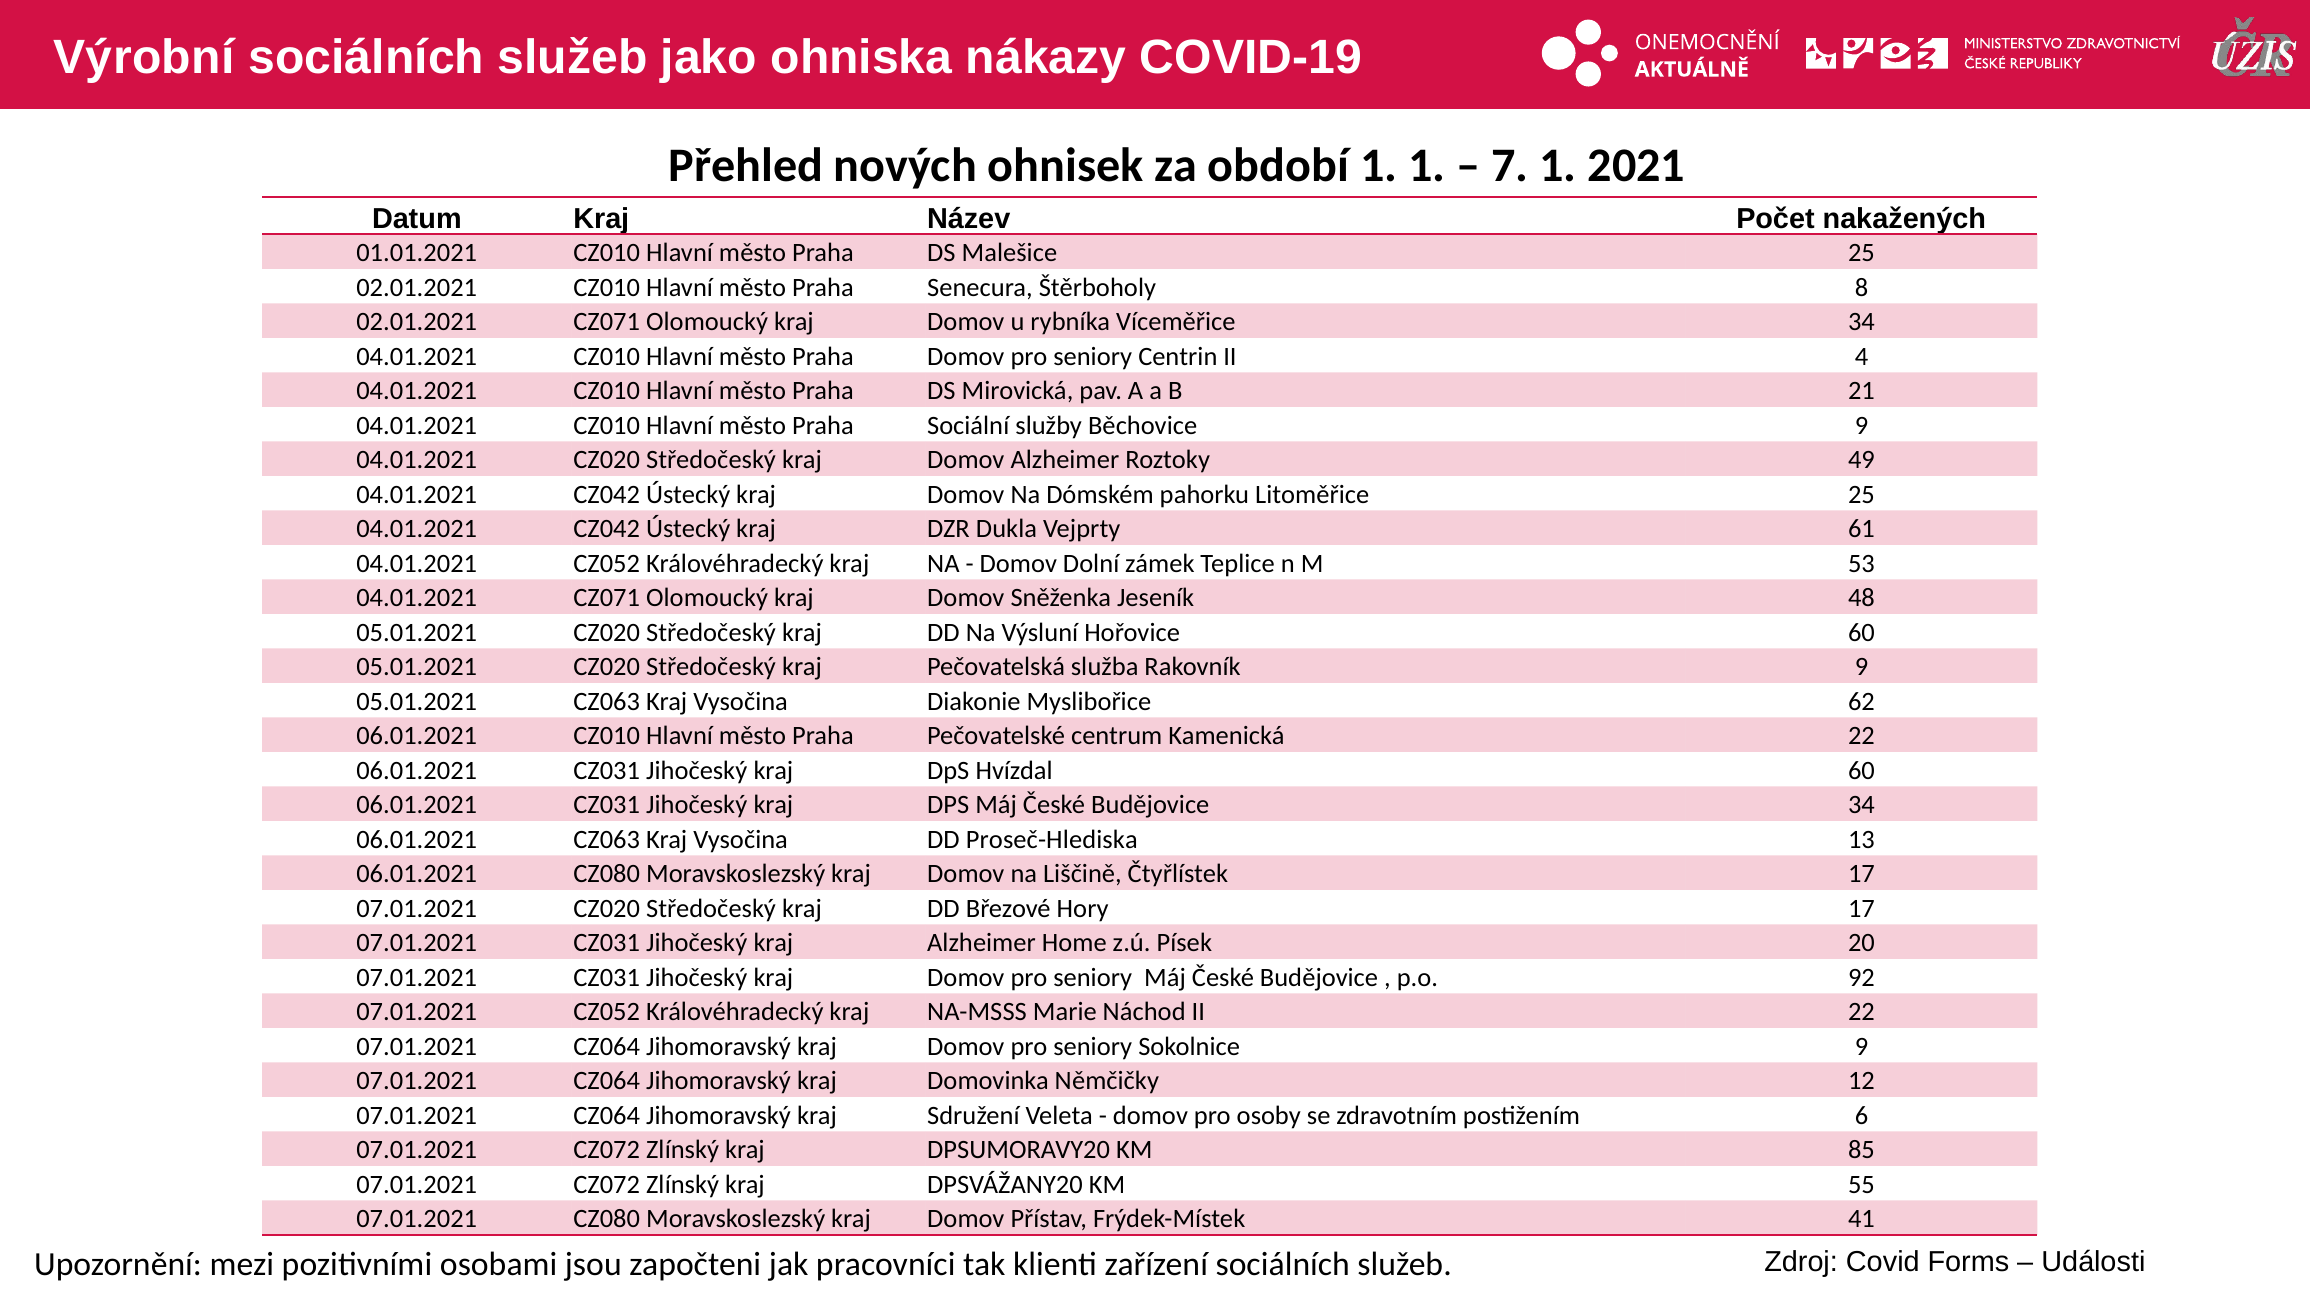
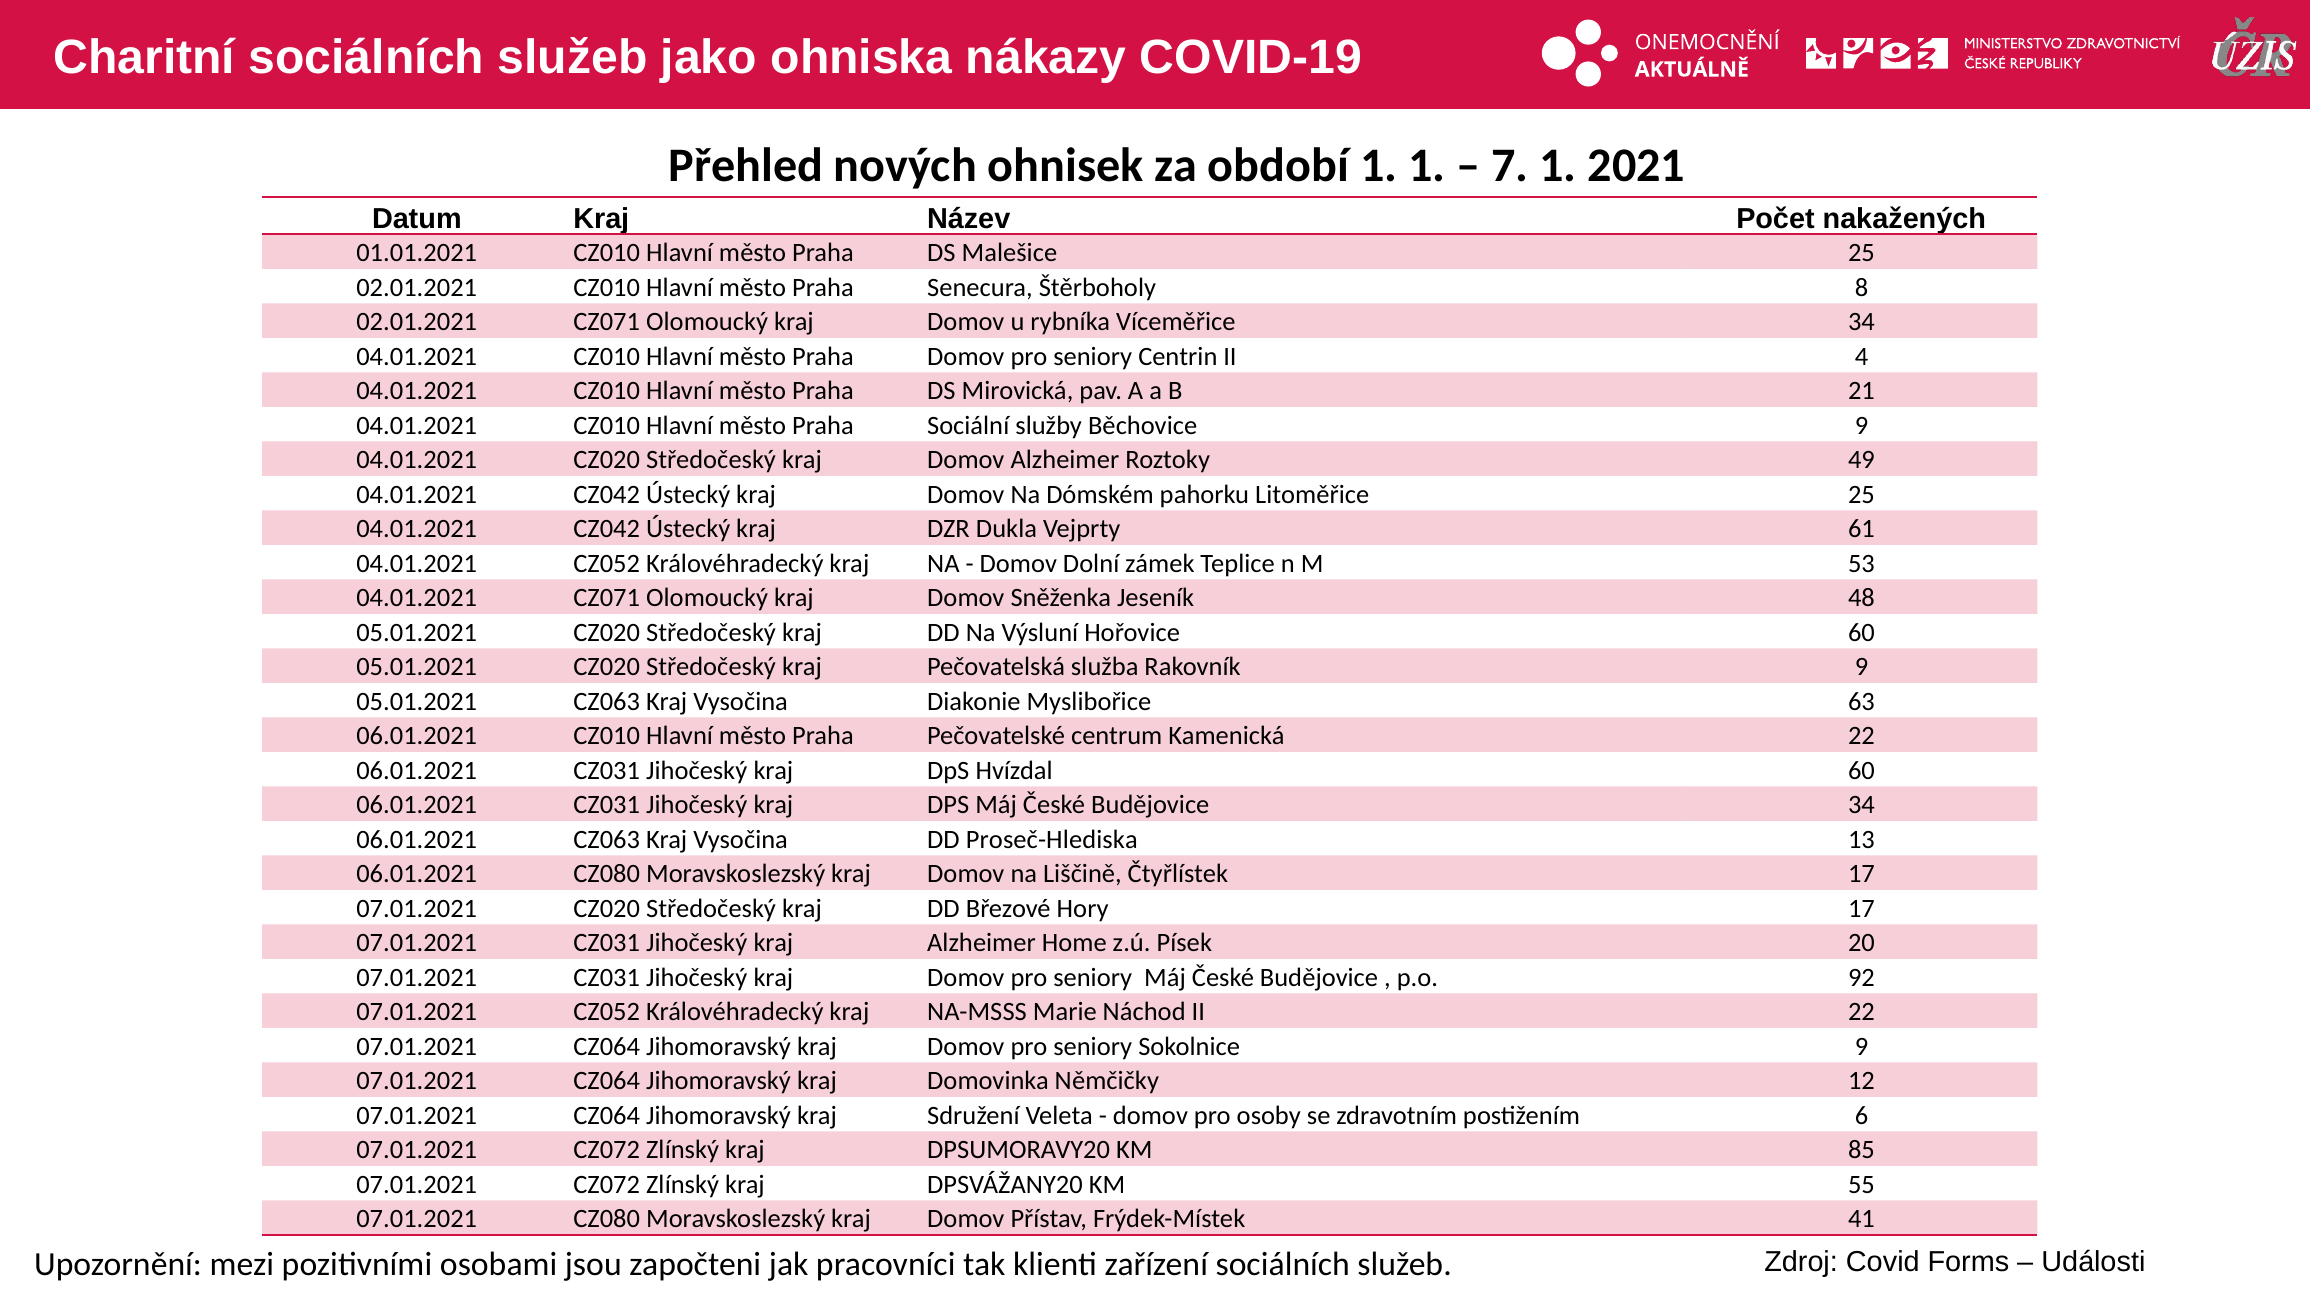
Výrobní: Výrobní -> Charitní
62: 62 -> 63
